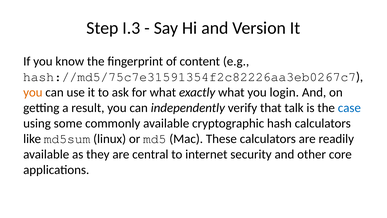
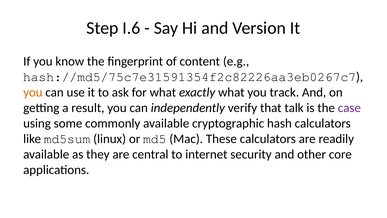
I.3: I.3 -> I.6
login: login -> track
case colour: blue -> purple
